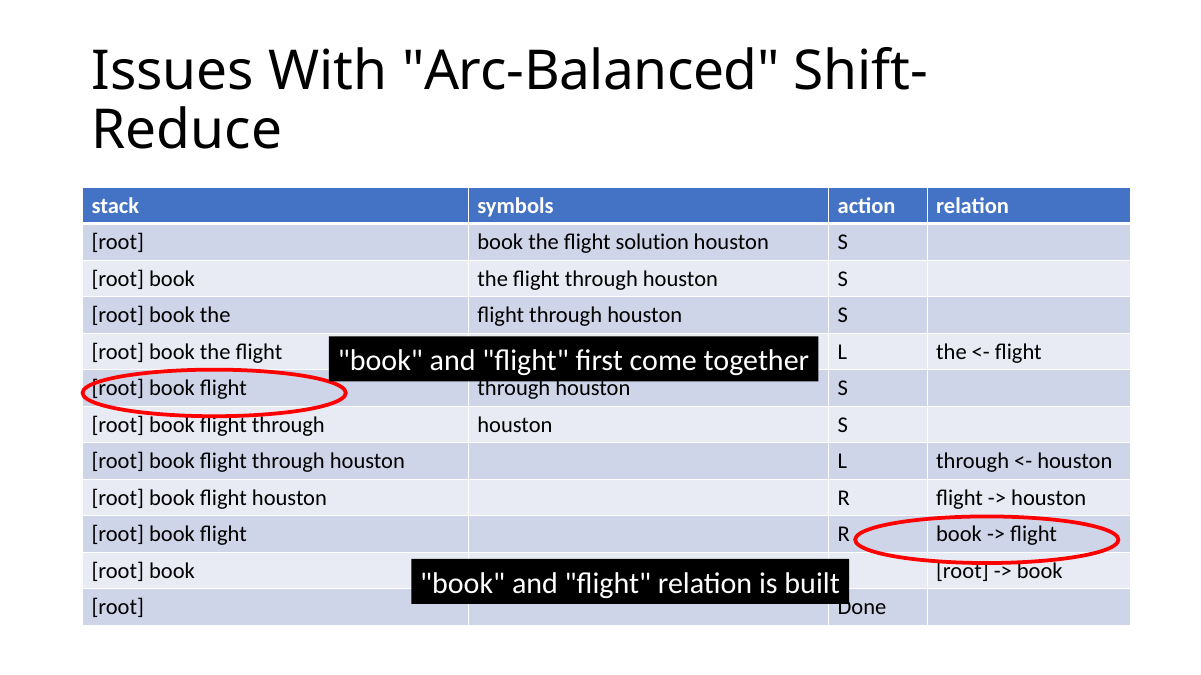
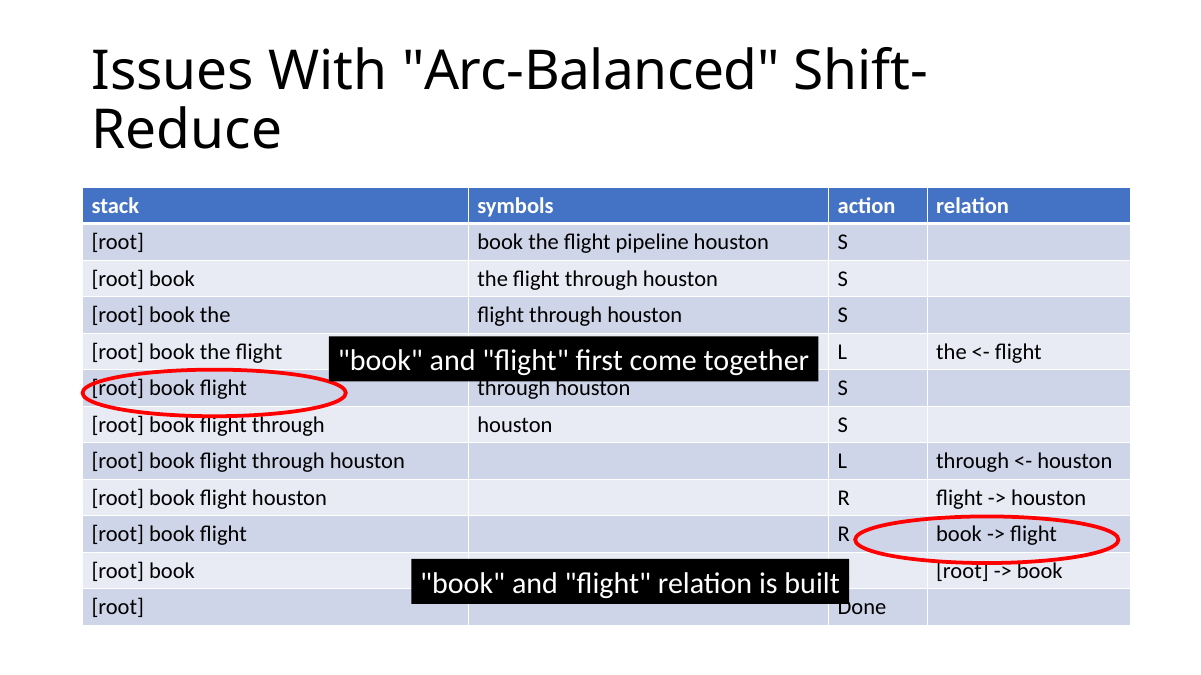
solution: solution -> pipeline
